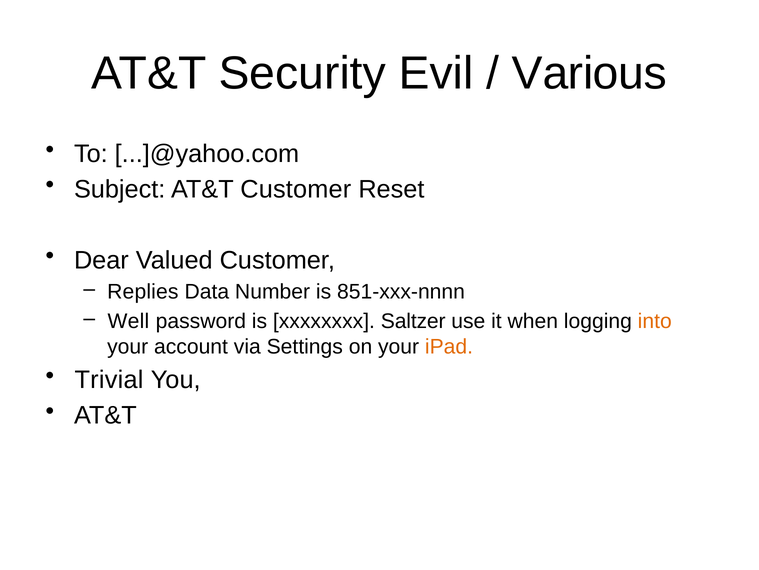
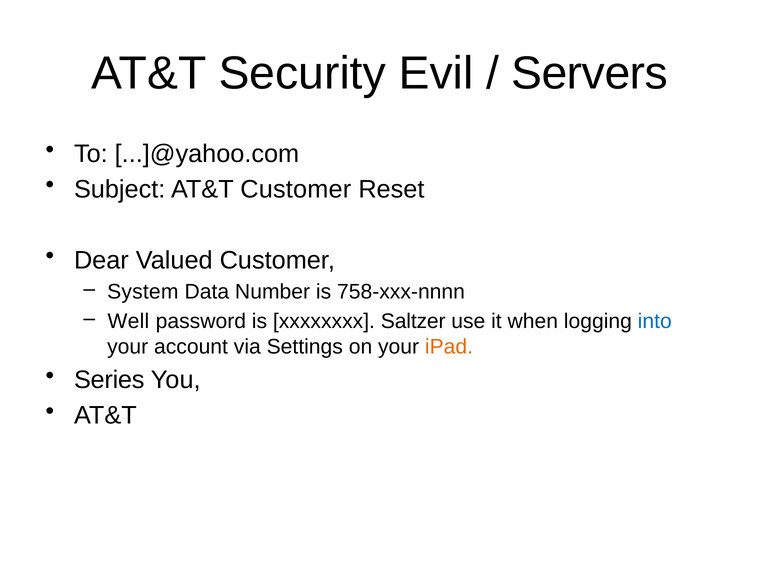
Various: Various -> Servers
Replies: Replies -> System
851-xxx-nnnn: 851-xxx-nnnn -> 758-xxx-nnnn
into colour: orange -> blue
Trivial: Trivial -> Series
